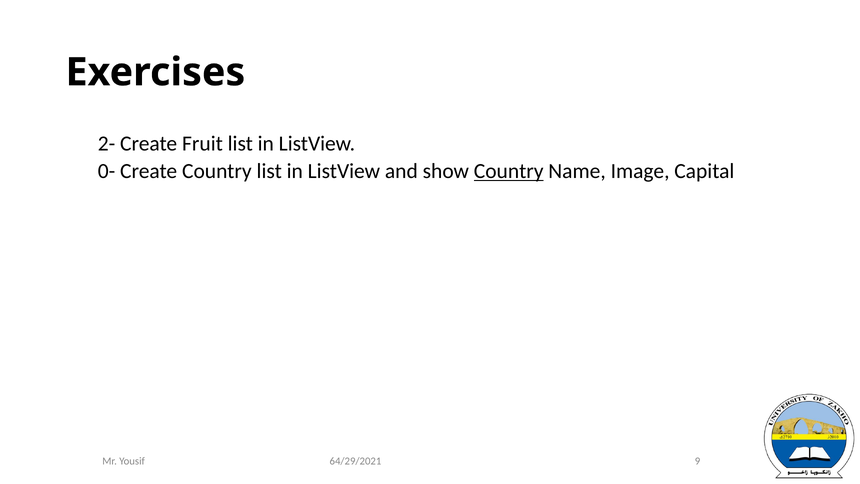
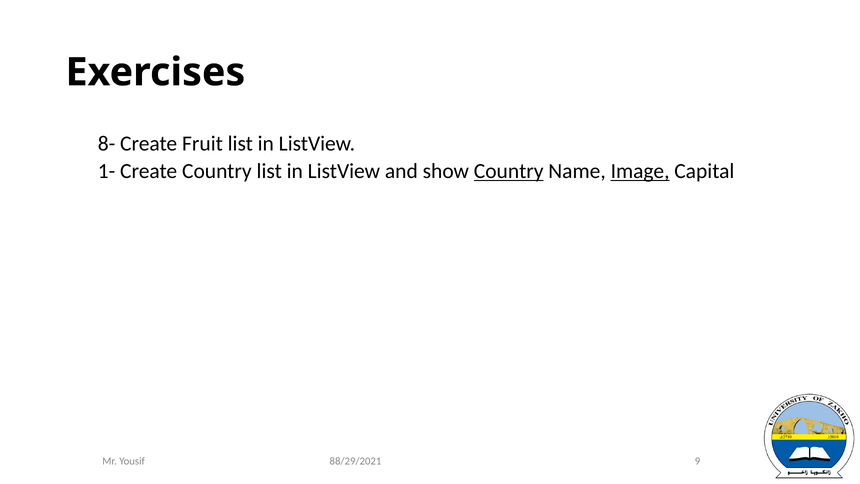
2-: 2- -> 8-
0-: 0- -> 1-
Image underline: none -> present
64/29/2021: 64/29/2021 -> 88/29/2021
